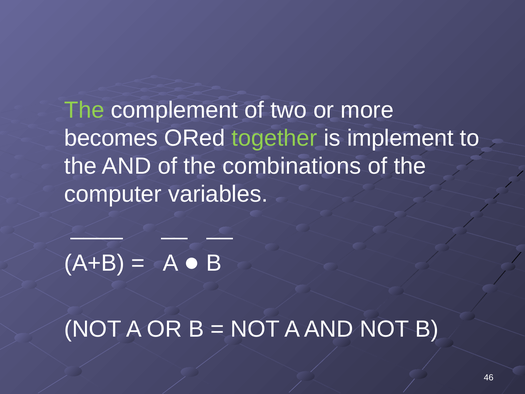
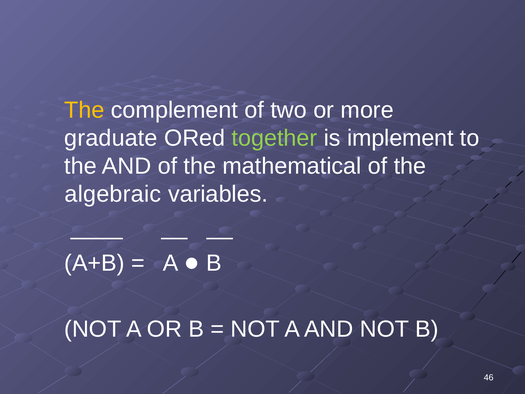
The at (84, 110) colour: light green -> yellow
becomes: becomes -> graduate
combinations: combinations -> mathematical
computer: computer -> algebraic
